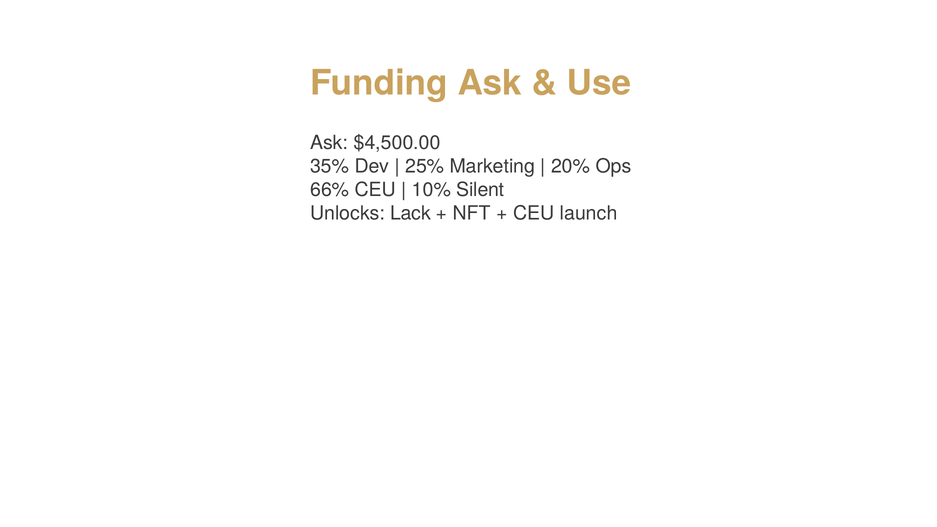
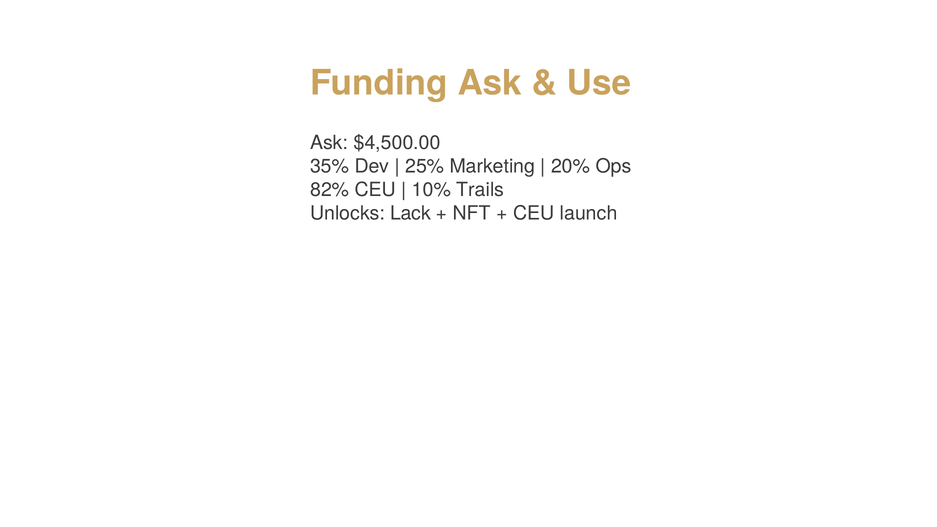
66%: 66% -> 82%
Silent: Silent -> Trails
